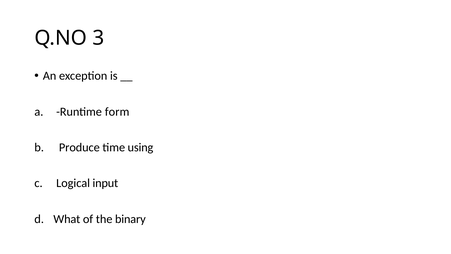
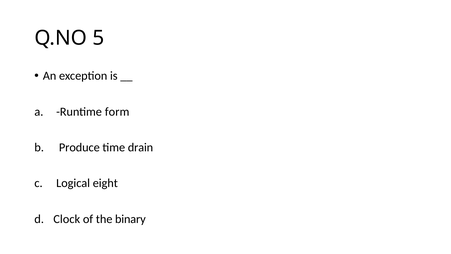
3: 3 -> 5
using: using -> drain
input: input -> eight
What: What -> Clock
